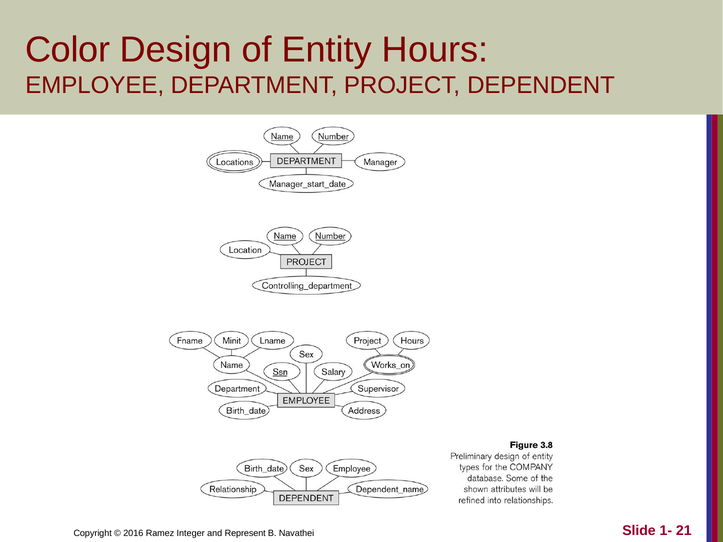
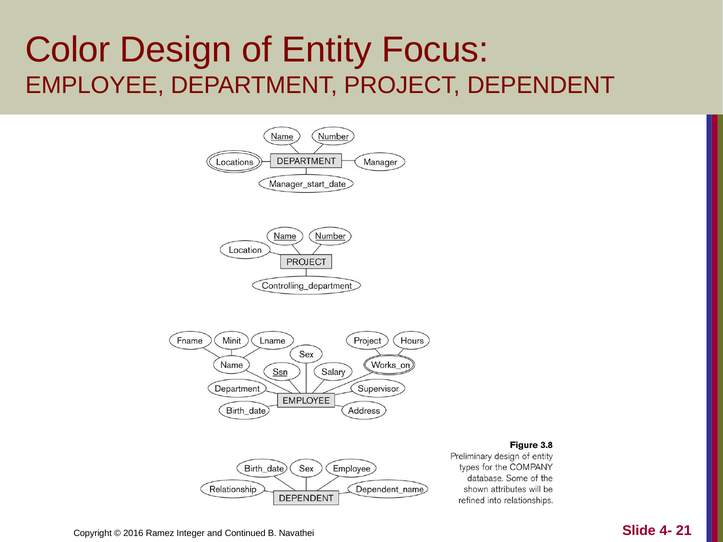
Hours: Hours -> Focus
1-: 1- -> 4-
Represent: Represent -> Continued
